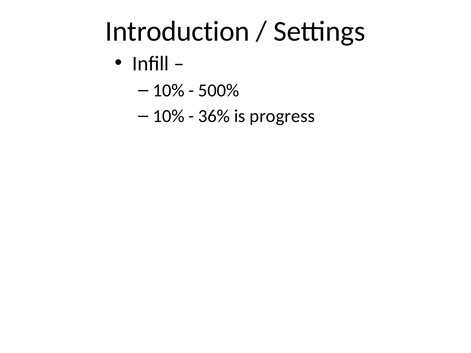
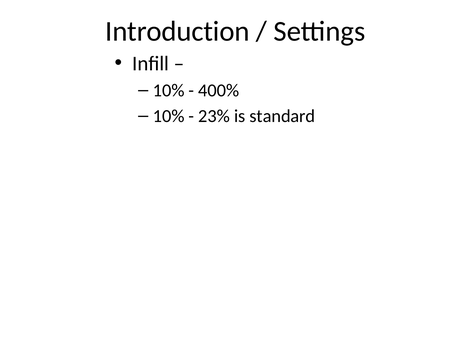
500%: 500% -> 400%
36%: 36% -> 23%
progress: progress -> standard
